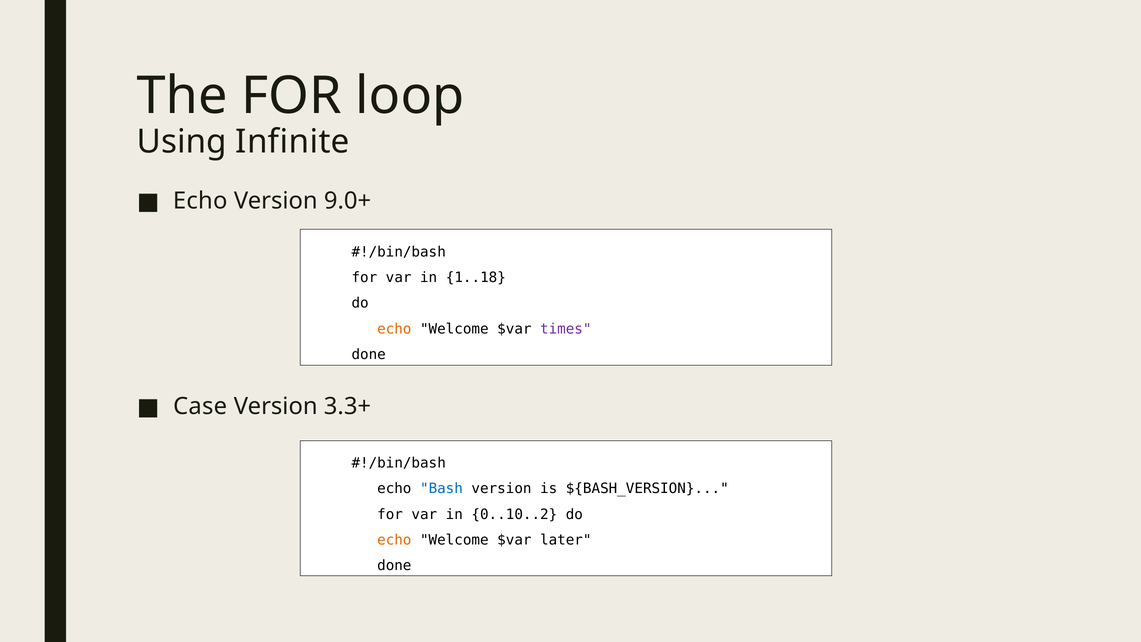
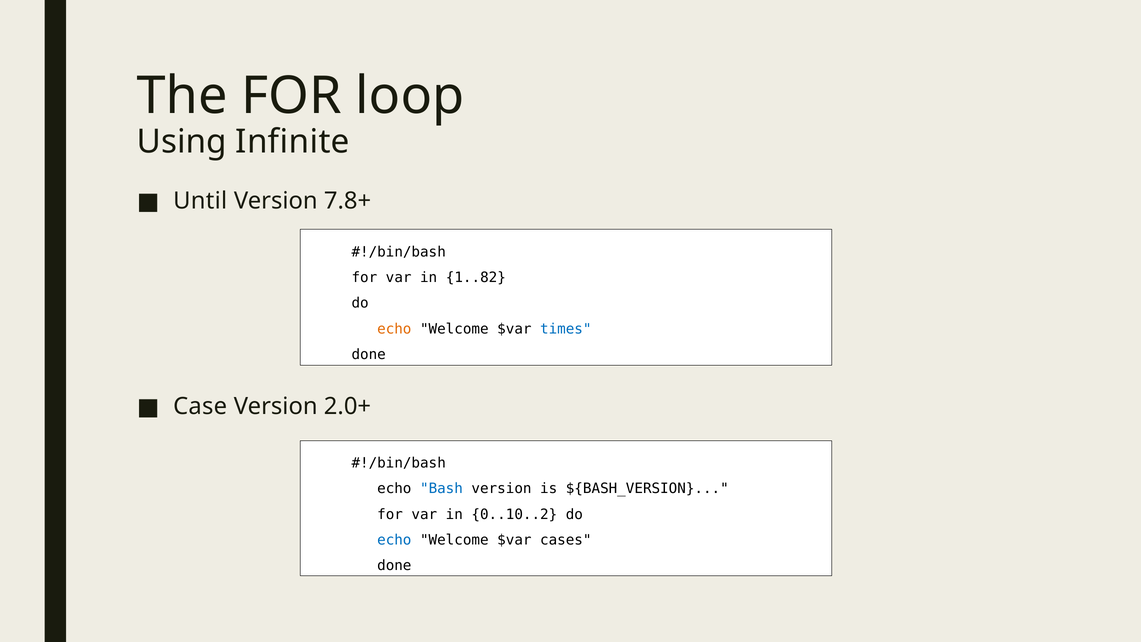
Echo at (200, 201): Echo -> Until
9.0+: 9.0+ -> 7.8+
1..18: 1..18 -> 1..82
times colour: purple -> blue
3.3+: 3.3+ -> 2.0+
echo at (394, 540) colour: orange -> blue
later: later -> cases
